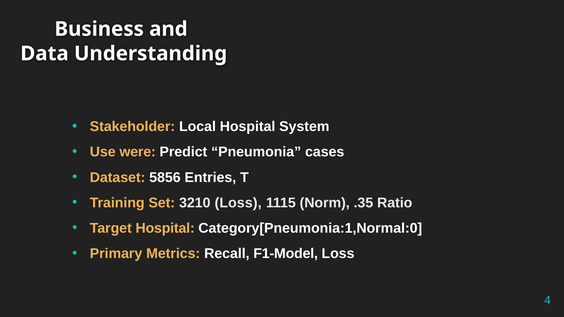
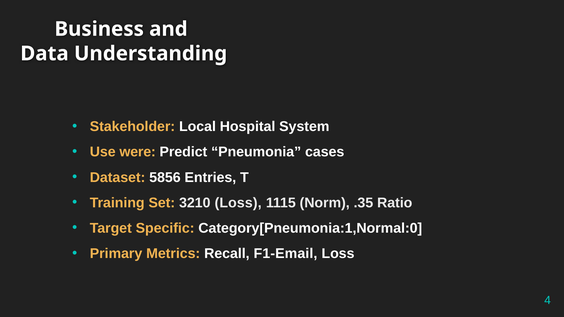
Target Hospital: Hospital -> Specific
F1-Model: F1-Model -> F1-Email
